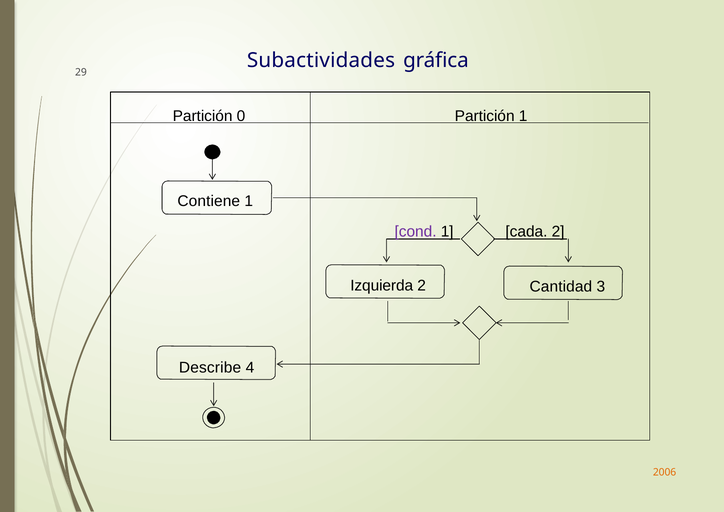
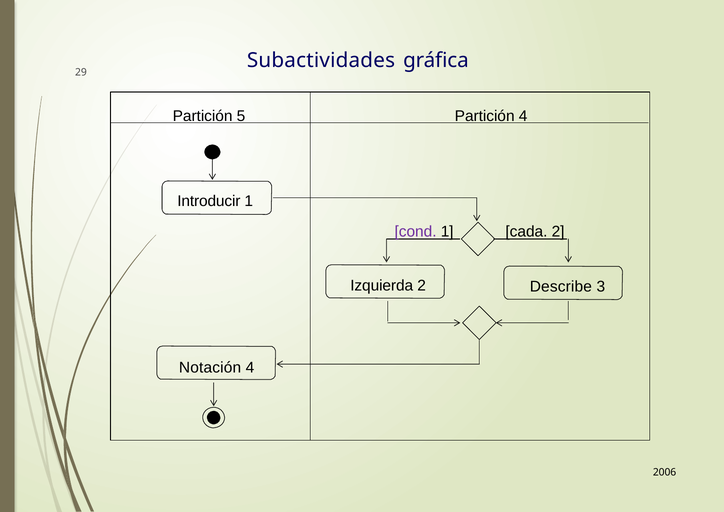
0: 0 -> 5
Partición 1: 1 -> 4
Contiene: Contiene -> Introducir
Cantidad: Cantidad -> Describe
Describe: Describe -> Notación
2006 colour: orange -> black
